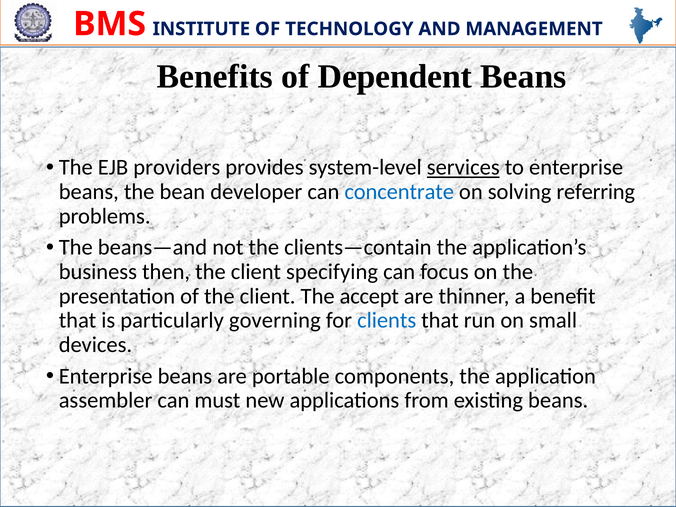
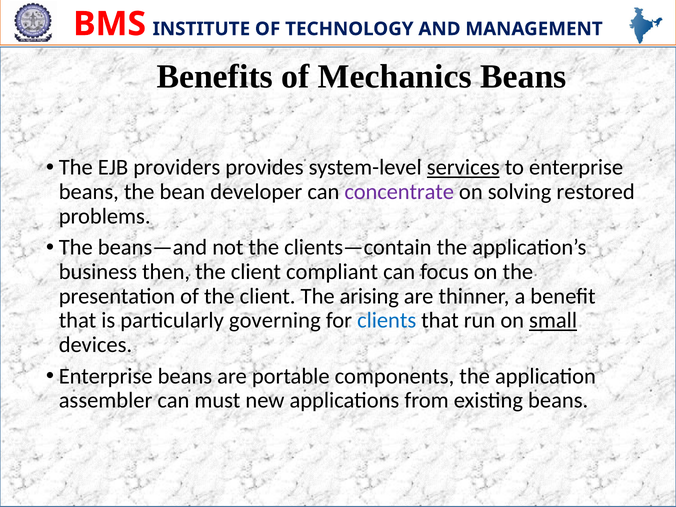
Dependent: Dependent -> Mechanics
concentrate colour: blue -> purple
referring: referring -> restored
specifying: specifying -> compliant
accept: accept -> arising
small underline: none -> present
